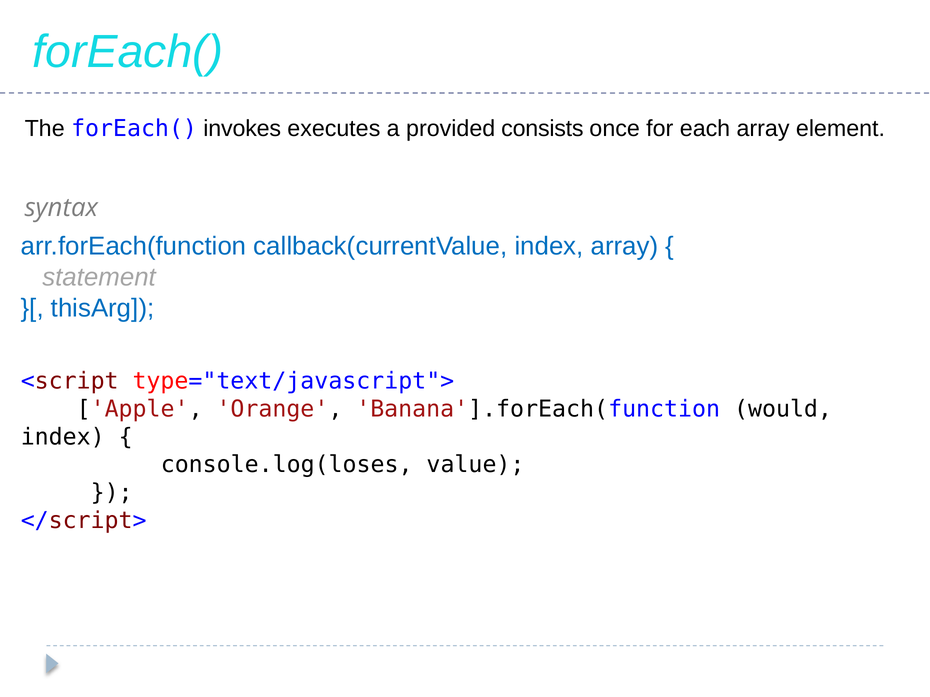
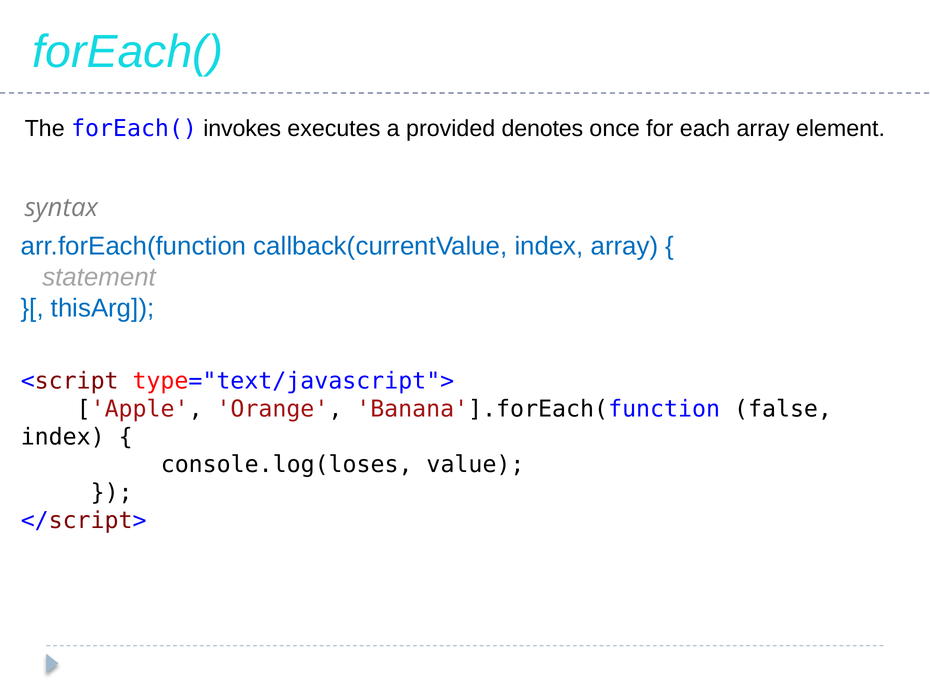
consists: consists -> denotes
would: would -> false
